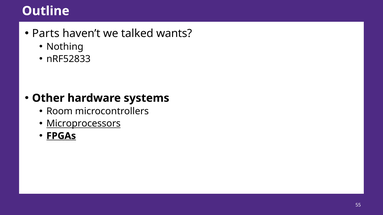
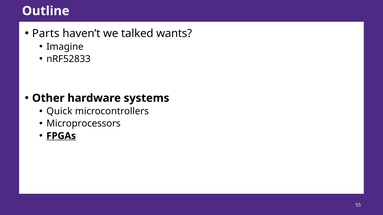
Nothing: Nothing -> Imagine
Room: Room -> Quick
Microprocessors underline: present -> none
